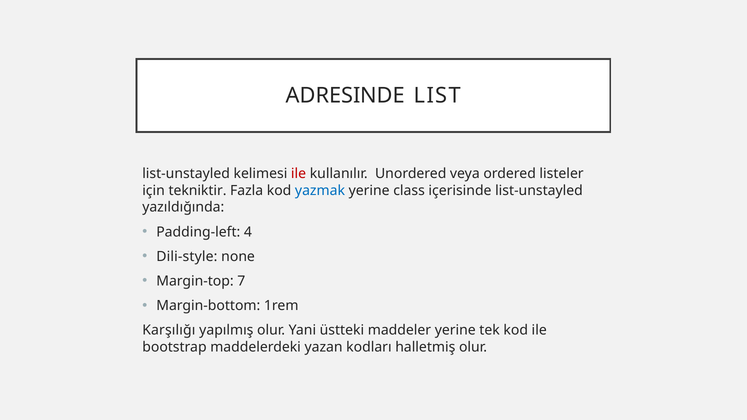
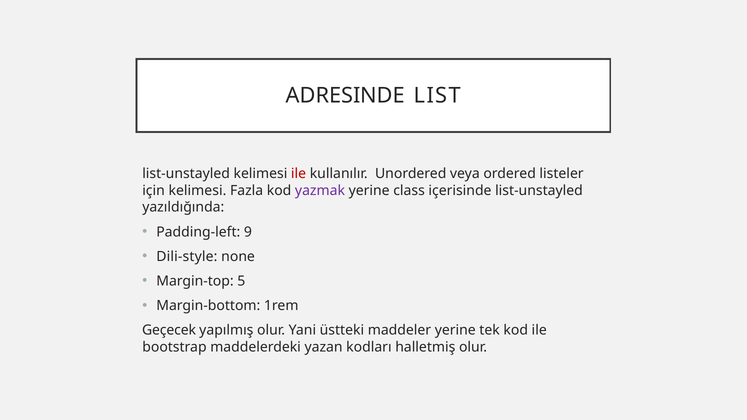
için tekniktir: tekniktir -> kelimesi
yazmak colour: blue -> purple
4: 4 -> 9
7: 7 -> 5
Karşılığı: Karşılığı -> Geçecek
